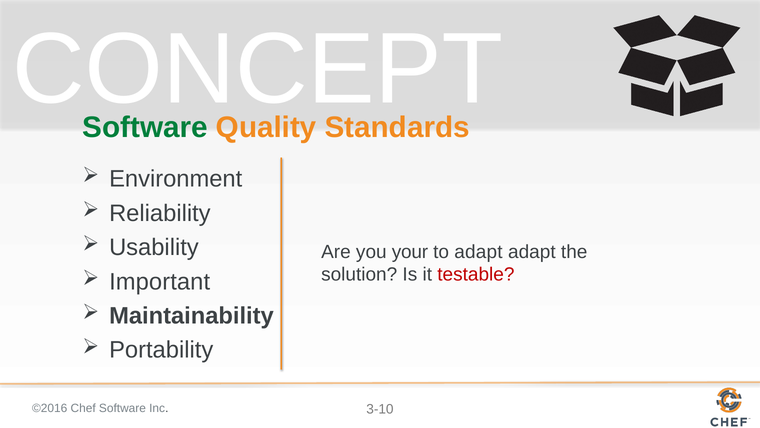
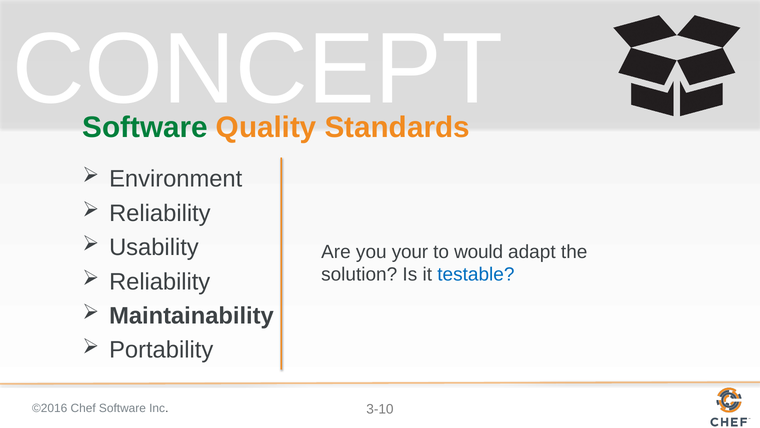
to adapt: adapt -> would
testable colour: red -> blue
Important at (160, 281): Important -> Reliability
